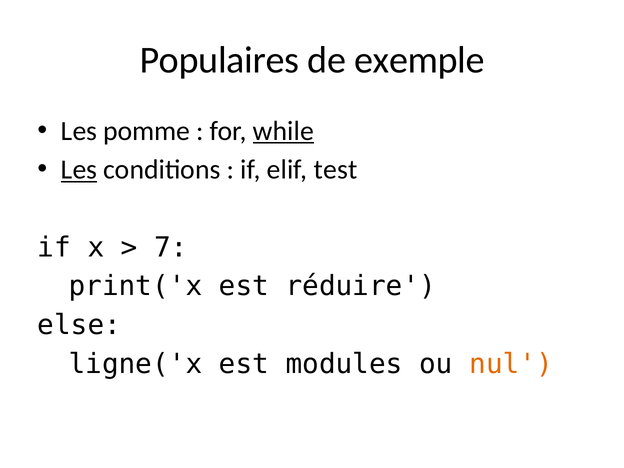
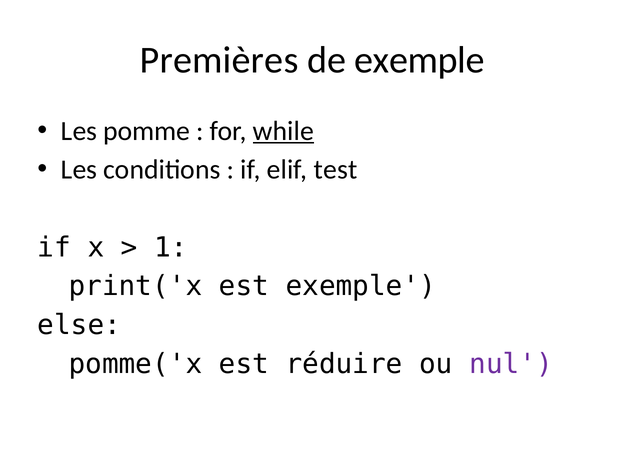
Populaires: Populaires -> Premières
Les at (79, 170) underline: present -> none
7: 7 -> 1
est réduire: réduire -> exemple
ligne('x: ligne('x -> pomme('x
modules: modules -> réduire
nul colour: orange -> purple
